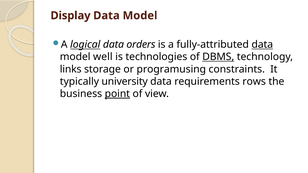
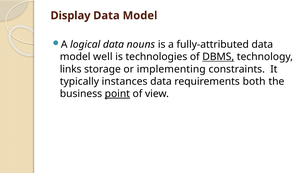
logical underline: present -> none
orders: orders -> nouns
data at (262, 45) underline: present -> none
programusing: programusing -> implementing
university: university -> instances
rows: rows -> both
